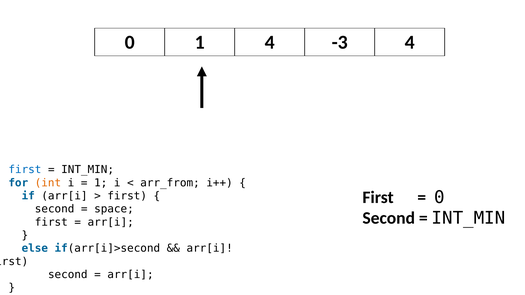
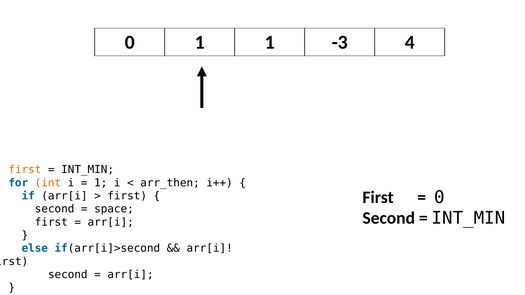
1 4: 4 -> 1
first at (25, 170) colour: blue -> orange
arr_from: arr_from -> arr_then
